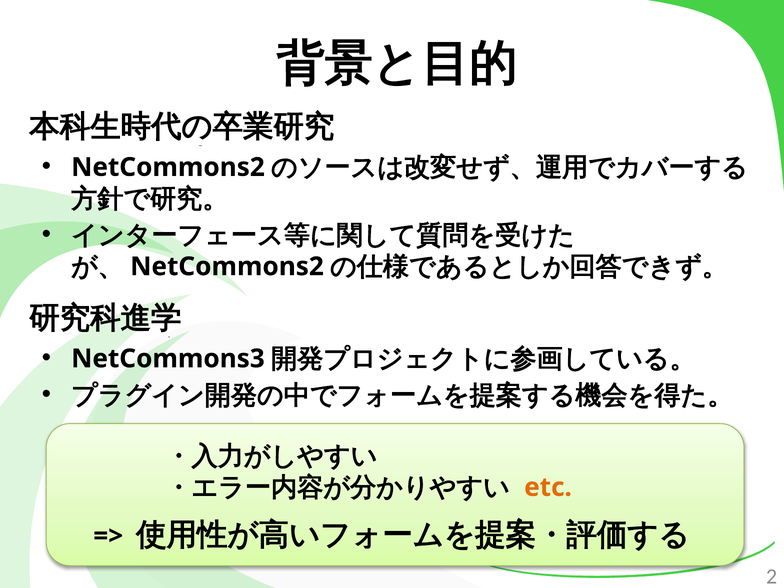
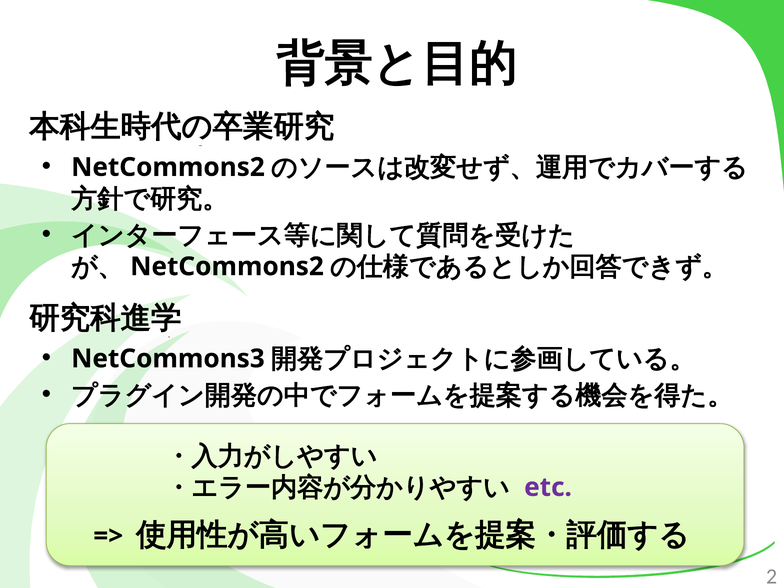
etc colour: orange -> purple
